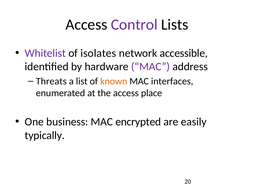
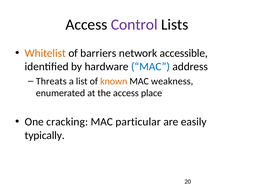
Whitelist colour: purple -> orange
isolates: isolates -> barriers
MAC at (150, 67) colour: purple -> blue
interfaces: interfaces -> weakness
business: business -> cracking
encrypted: encrypted -> particular
